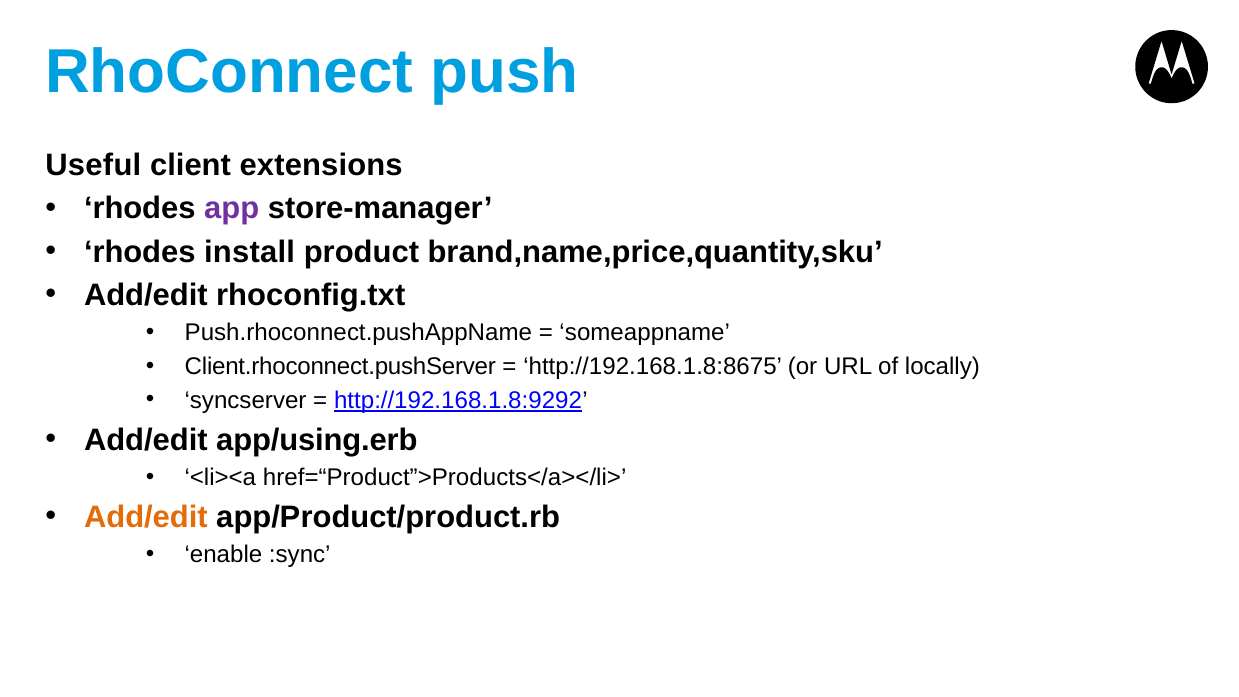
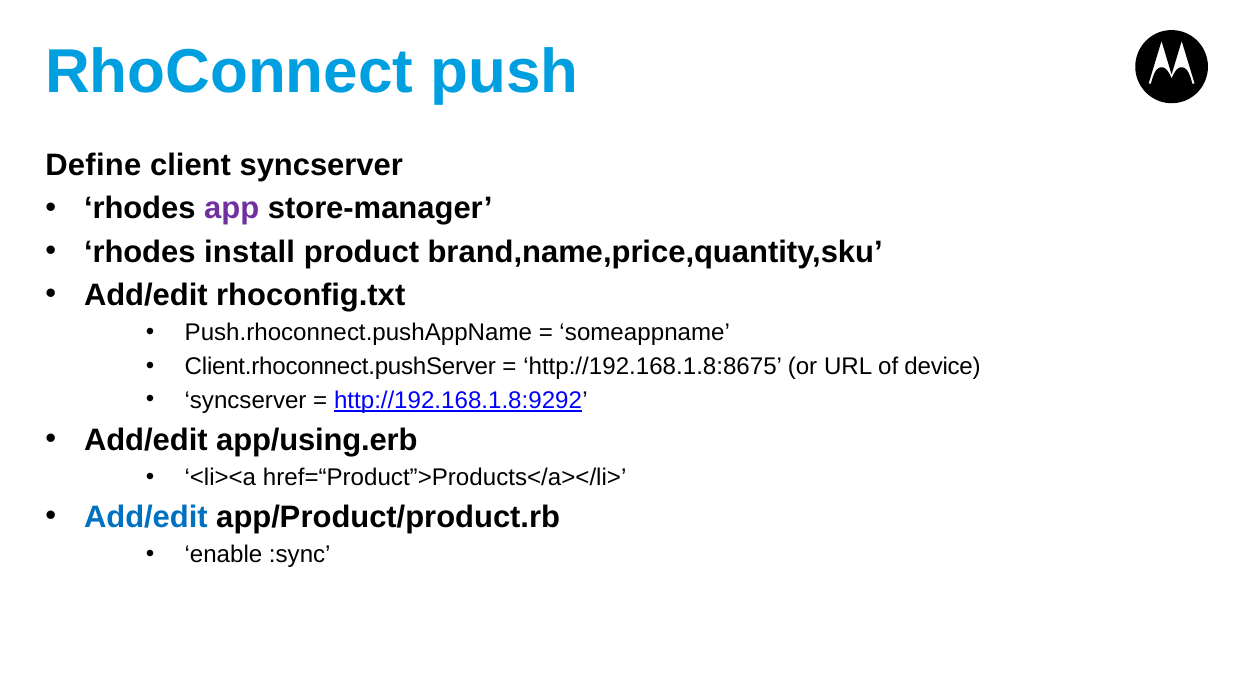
Useful: Useful -> Define
client extensions: extensions -> syncserver
locally: locally -> device
Add/edit at (146, 517) colour: orange -> blue
